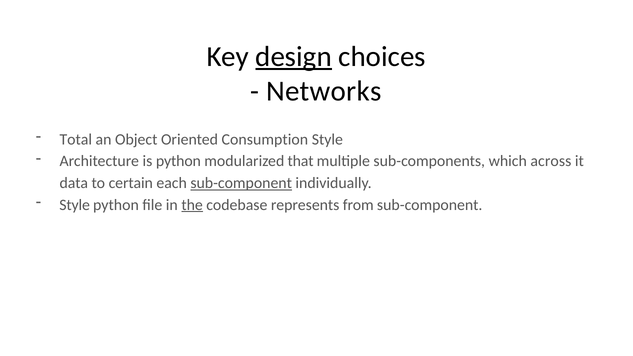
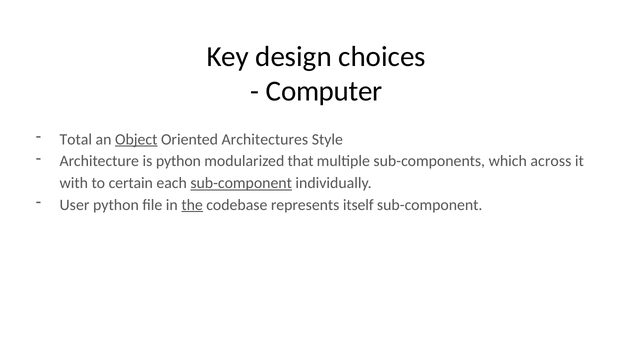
design underline: present -> none
Networks: Networks -> Computer
Object underline: none -> present
Consumption: Consumption -> Architectures
data: data -> with
Style at (75, 205): Style -> User
from: from -> itself
